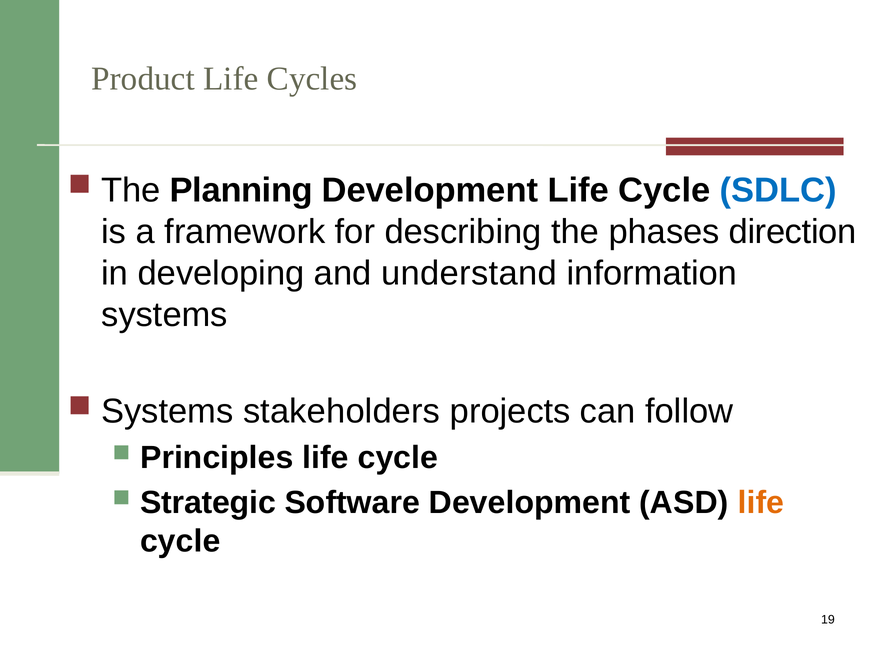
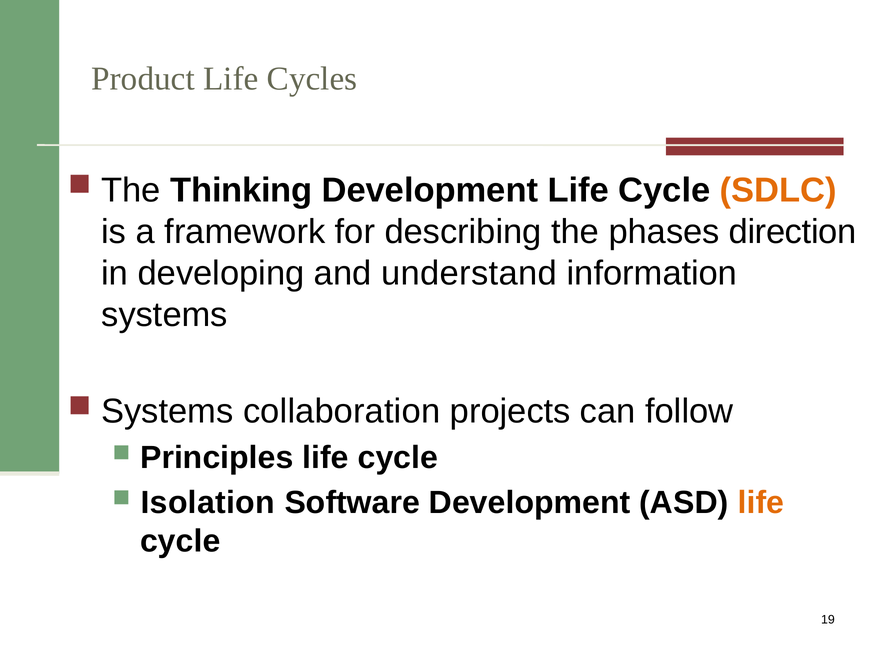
Planning: Planning -> Thinking
SDLC colour: blue -> orange
stakeholders: stakeholders -> collaboration
Strategic: Strategic -> Isolation
